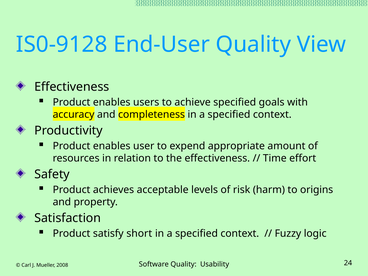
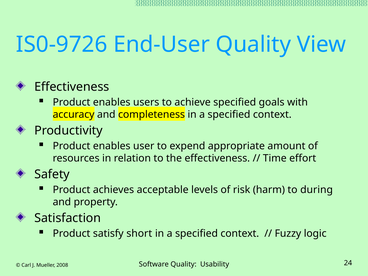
IS0-9128: IS0-9128 -> IS0-9726
origins: origins -> during
